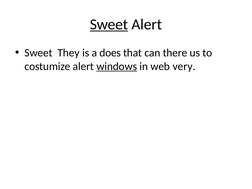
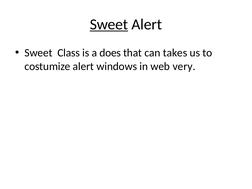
They: They -> Class
there: there -> takes
windows underline: present -> none
